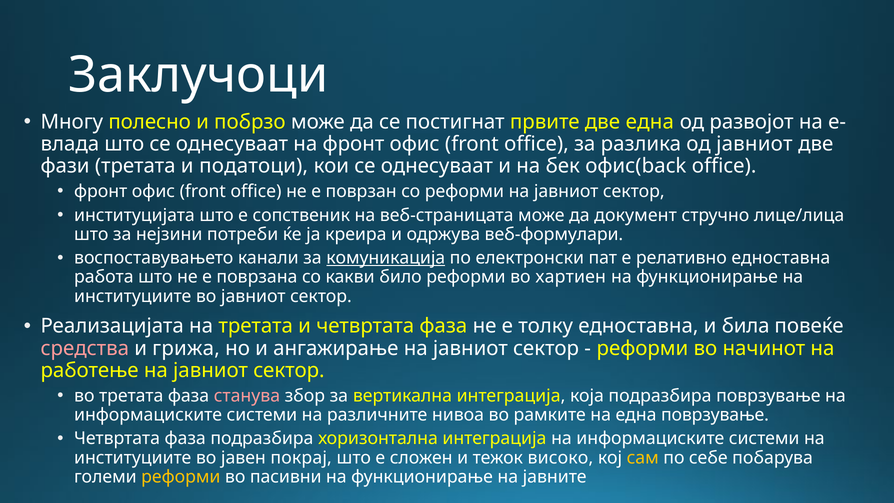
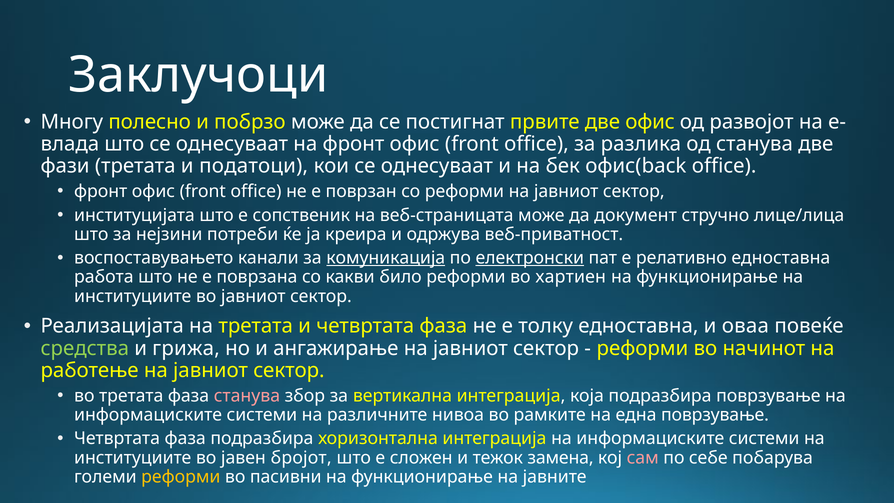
две една: една -> офис
од јавниот: јавниот -> станува
веб-формулари: веб-формулари -> веб-приватност
електронски underline: none -> present
била: била -> оваа
средства colour: pink -> light green
покрај: покрај -> бројот
високо: високо -> замена
сам colour: yellow -> pink
